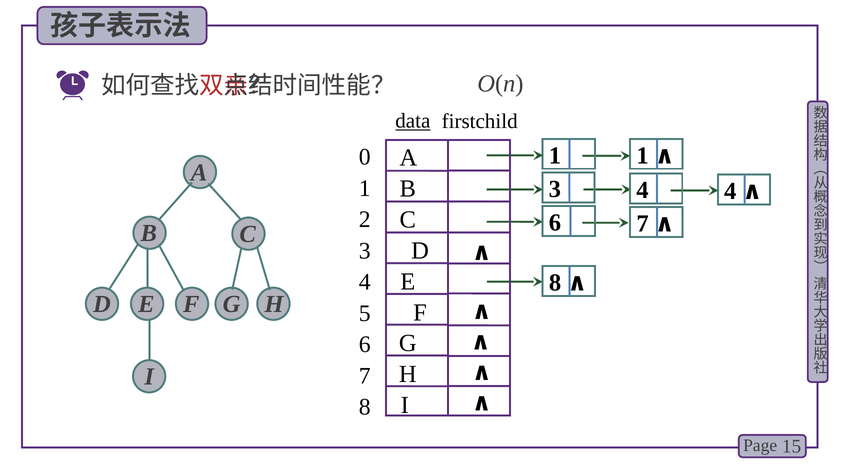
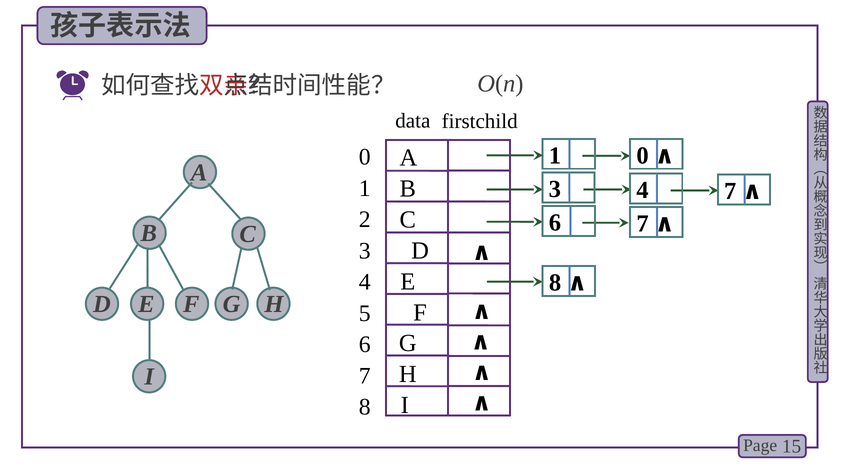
data underline: present -> none
1 1: 1 -> 0
4 4: 4 -> 7
